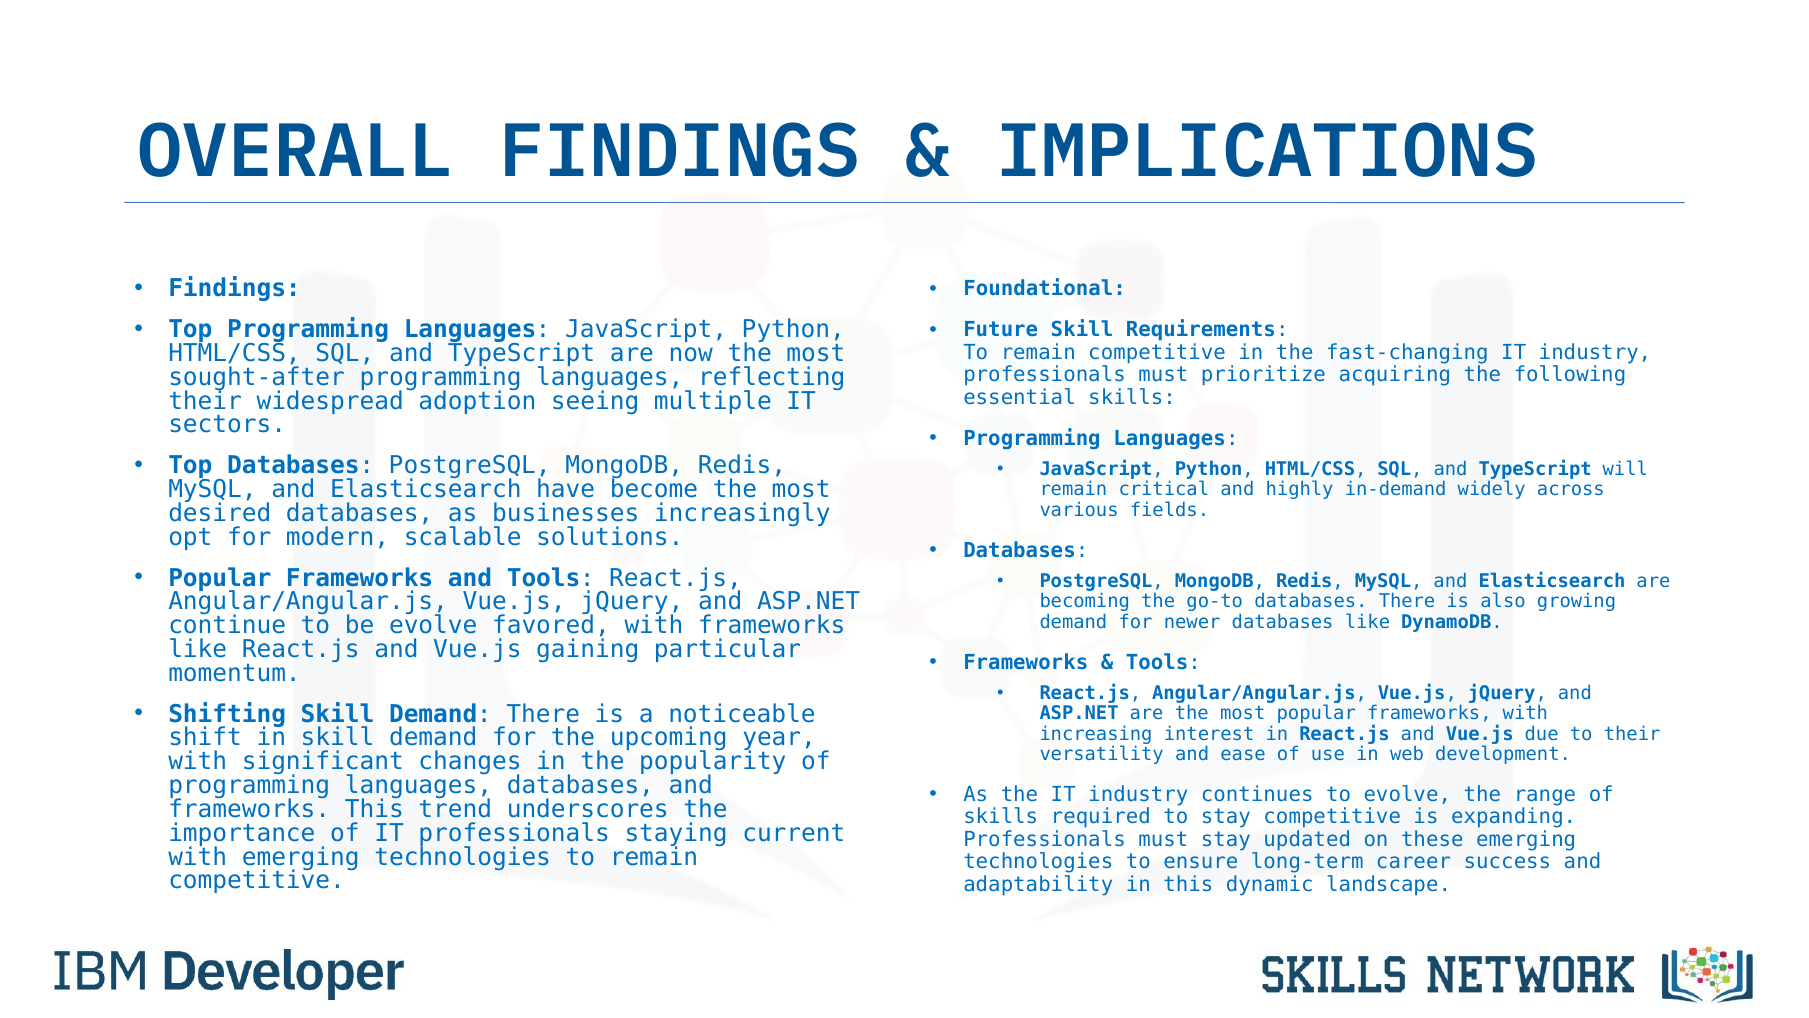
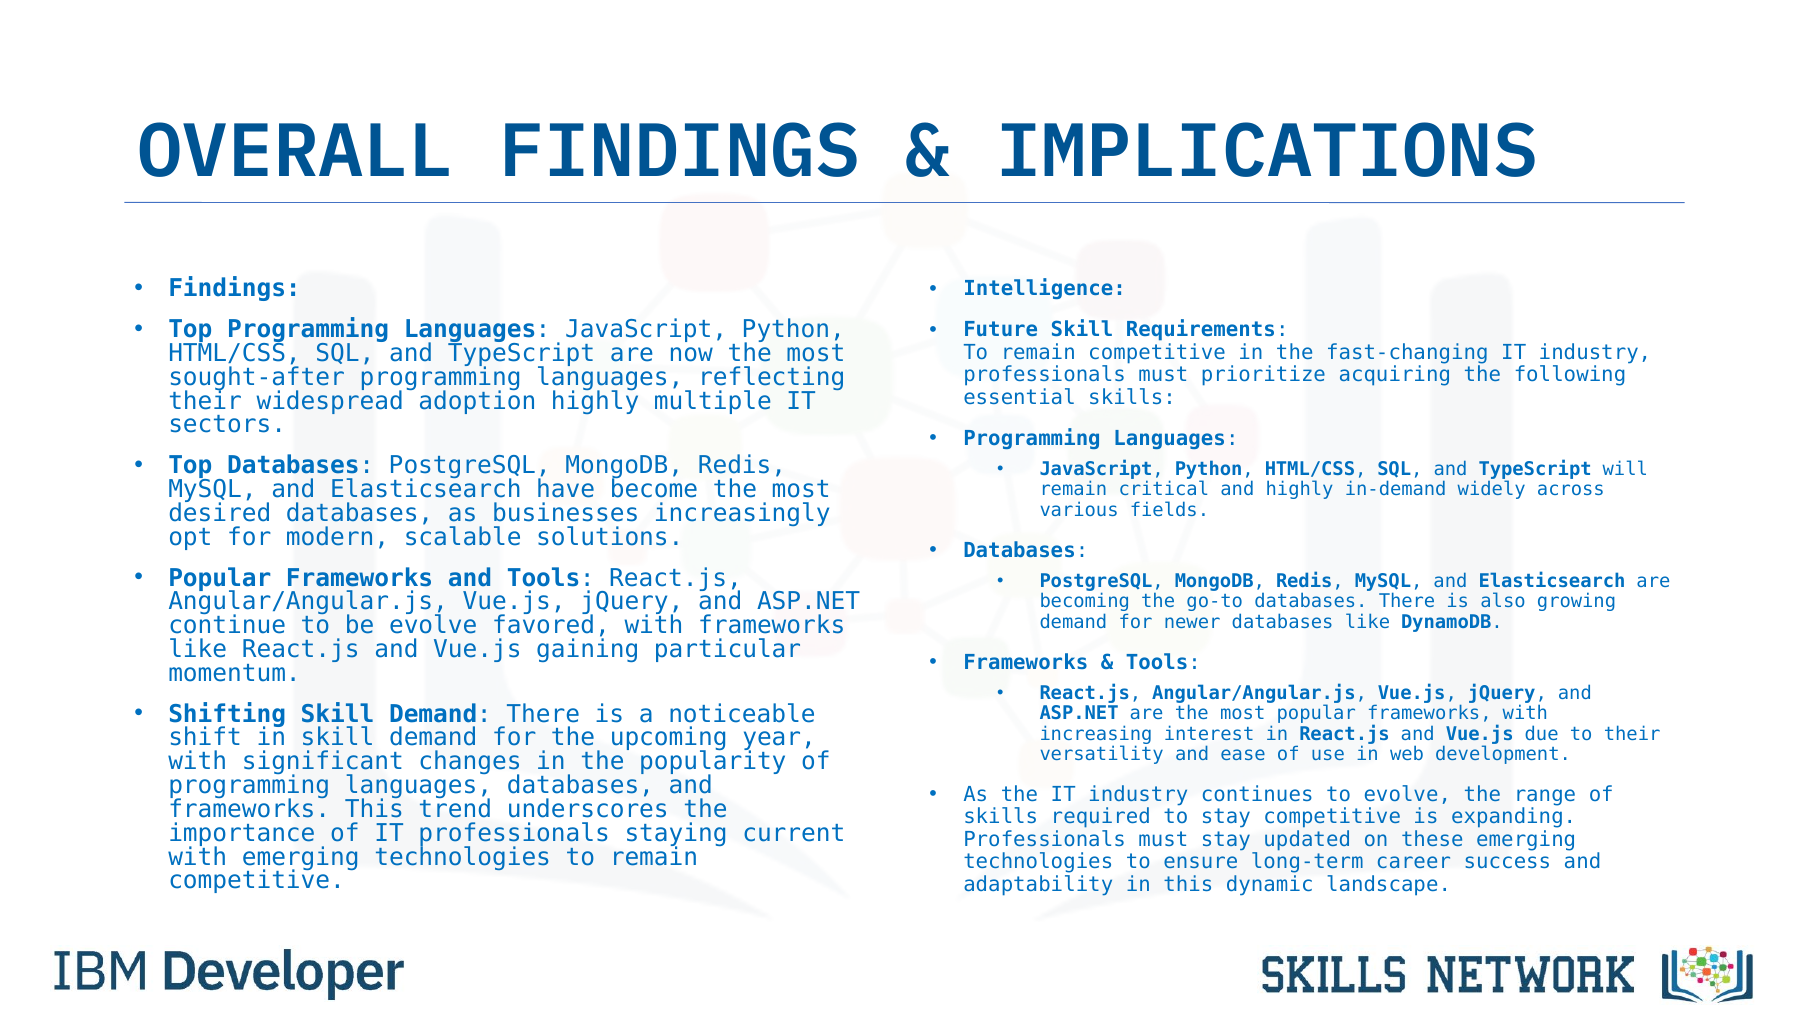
Foundational: Foundational -> Intelligence
adoption seeing: seeing -> highly
